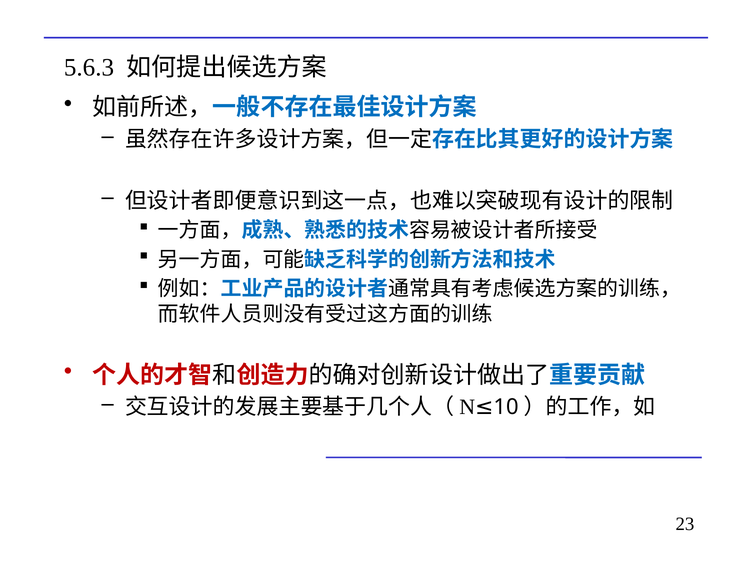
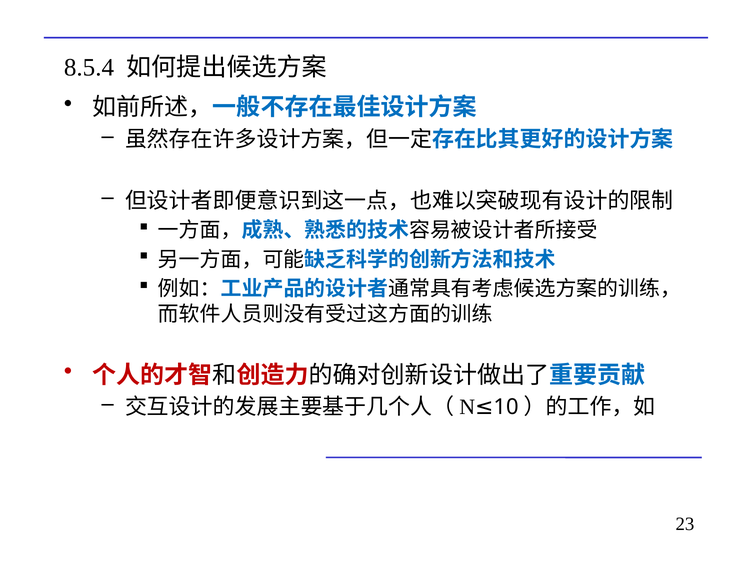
5.6.3: 5.6.3 -> 8.5.4
